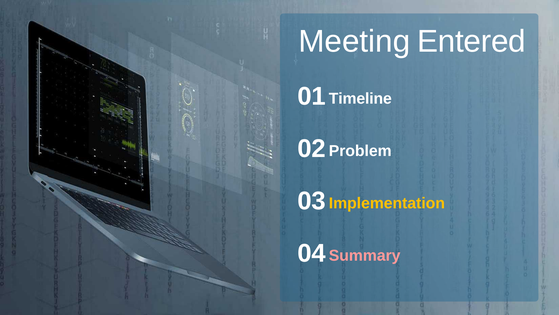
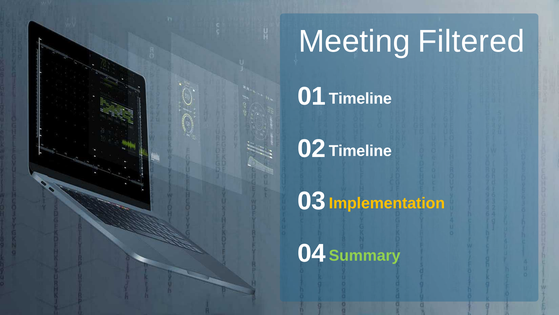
Entered: Entered -> Filtered
Problem at (360, 151): Problem -> Timeline
Summary colour: pink -> light green
